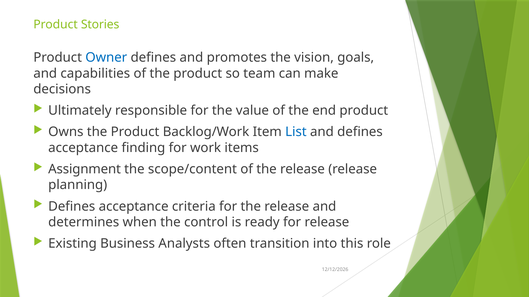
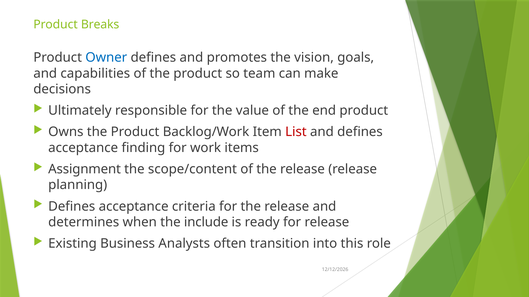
Stories: Stories -> Breaks
List colour: blue -> red
control: control -> include
